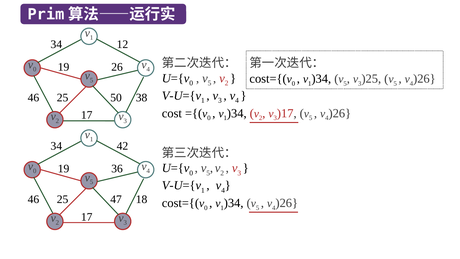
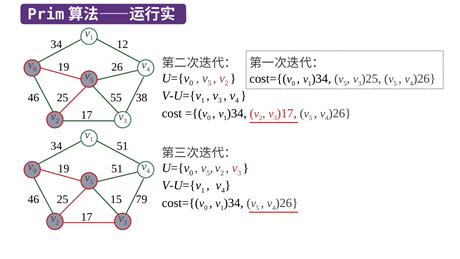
50: 50 -> 55
34 42: 42 -> 51
19 36: 36 -> 51
47: 47 -> 15
18: 18 -> 79
